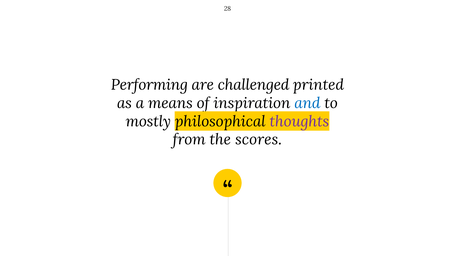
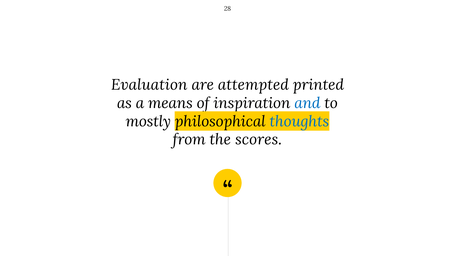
Performing: Performing -> Evaluation
challenged: challenged -> attempted
thoughts colour: purple -> blue
